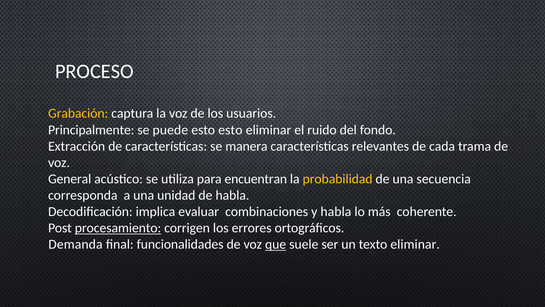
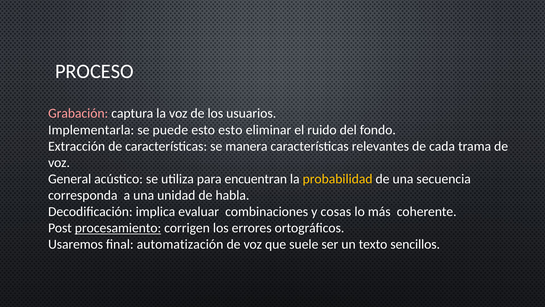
Grabación colour: yellow -> pink
Principalmente: Principalmente -> Implementarla
y habla: habla -> cosas
Demanda: Demanda -> Usaremos
funcionalidades: funcionalidades -> automatización
que underline: present -> none
texto eliminar: eliminar -> sencillos
